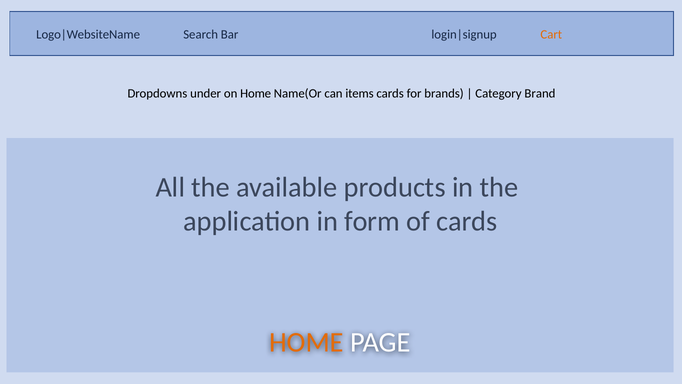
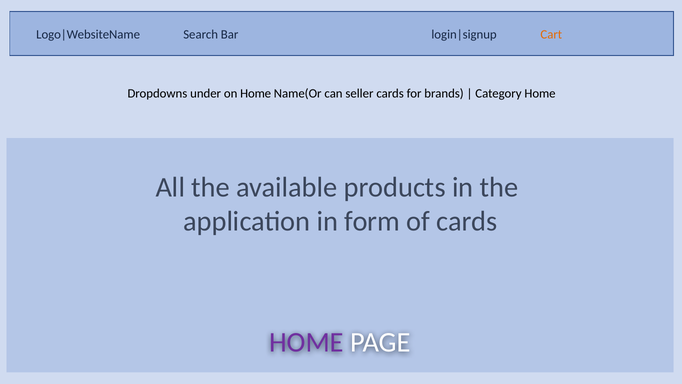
items: items -> seller
Category Brand: Brand -> Home
HOME at (307, 342) colour: orange -> purple
